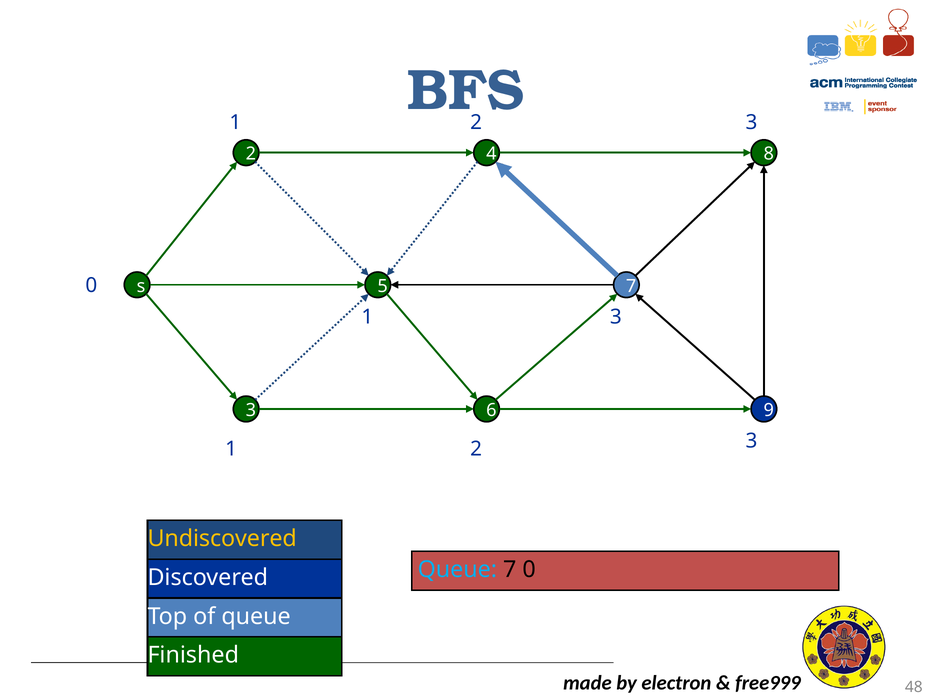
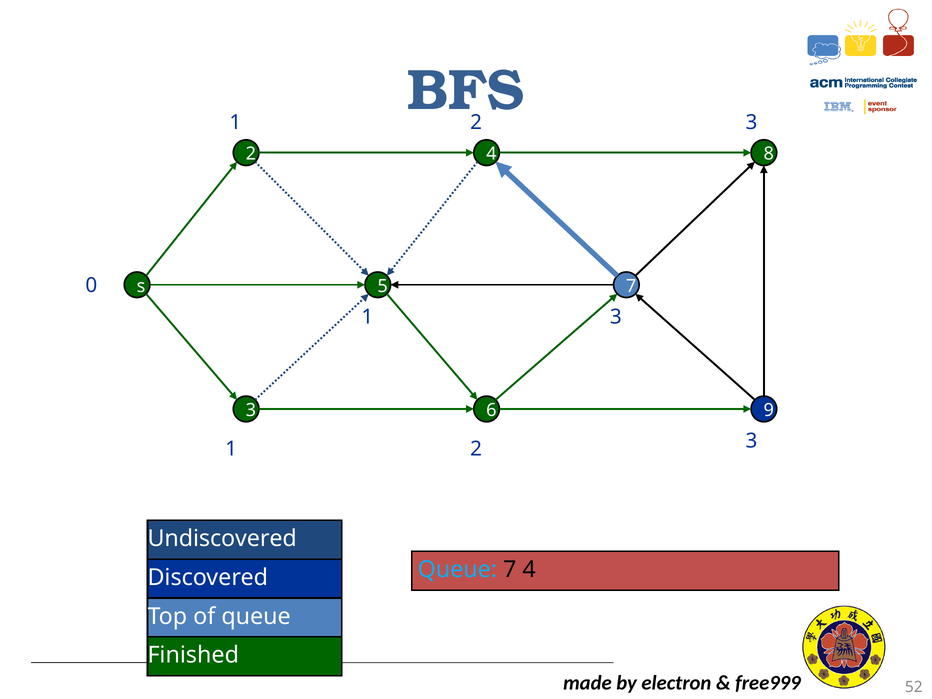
Undiscovered colour: yellow -> white
7 0: 0 -> 4
48: 48 -> 52
